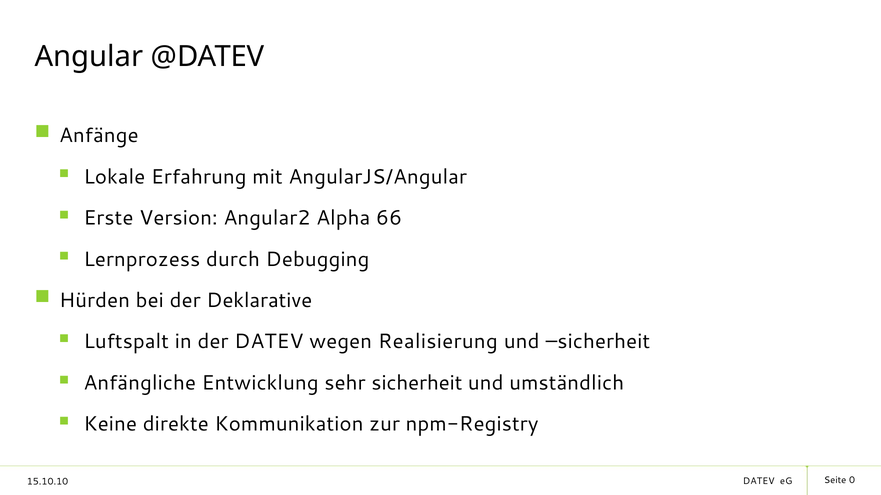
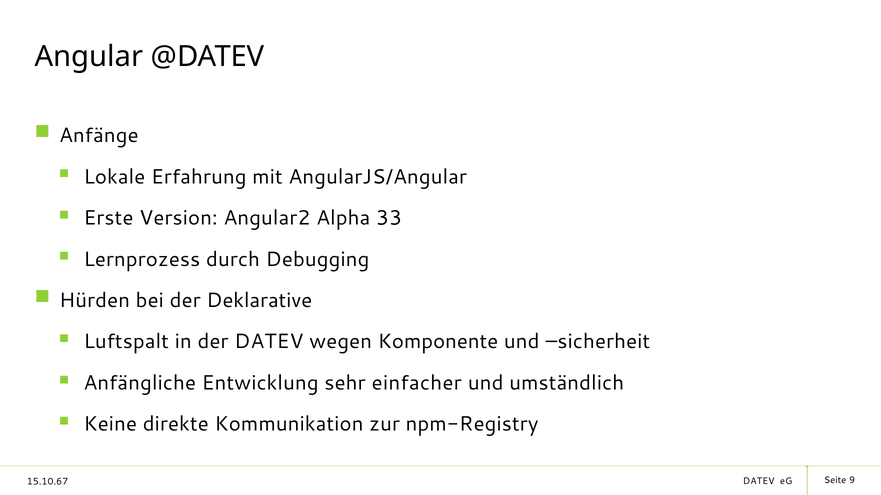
66: 66 -> 33
Realisierung: Realisierung -> Komponente
sehr sicherheit: sicherheit -> einfacher
15.10.10: 15.10.10 -> 15.10.67
0: 0 -> 9
